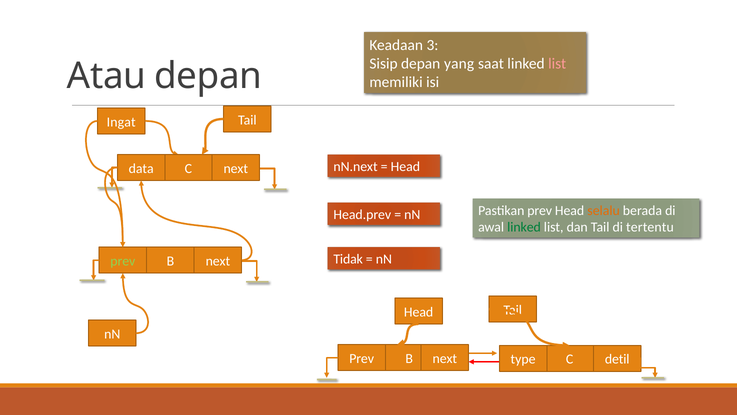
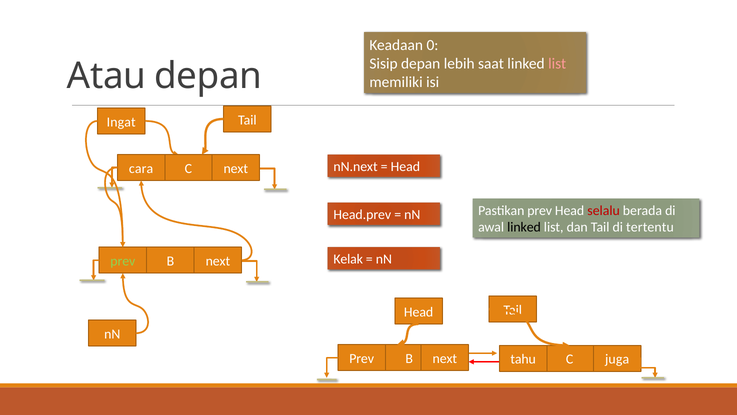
3: 3 -> 0
yang: yang -> lebih
data: data -> cara
selalu colour: orange -> red
linked at (524, 227) colour: green -> black
Tidak: Tidak -> Kelak
detil: detil -> juga
type: type -> tahu
